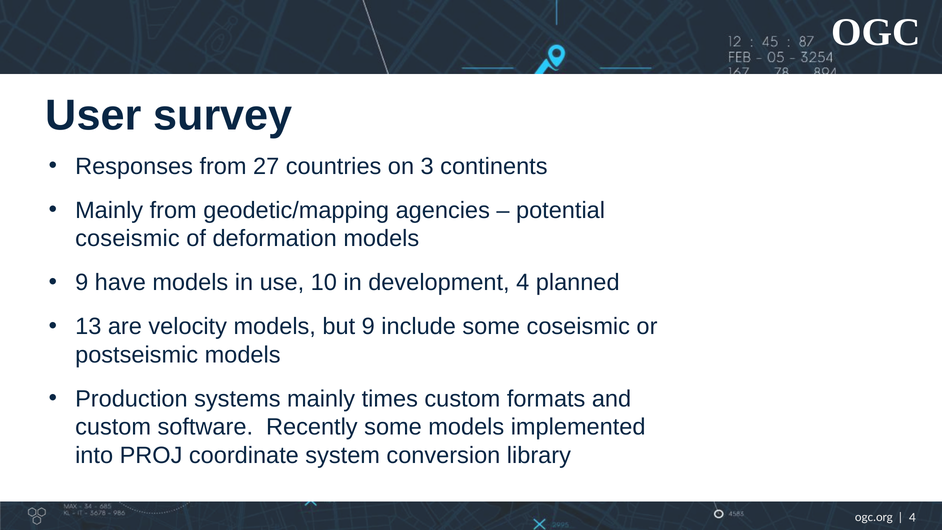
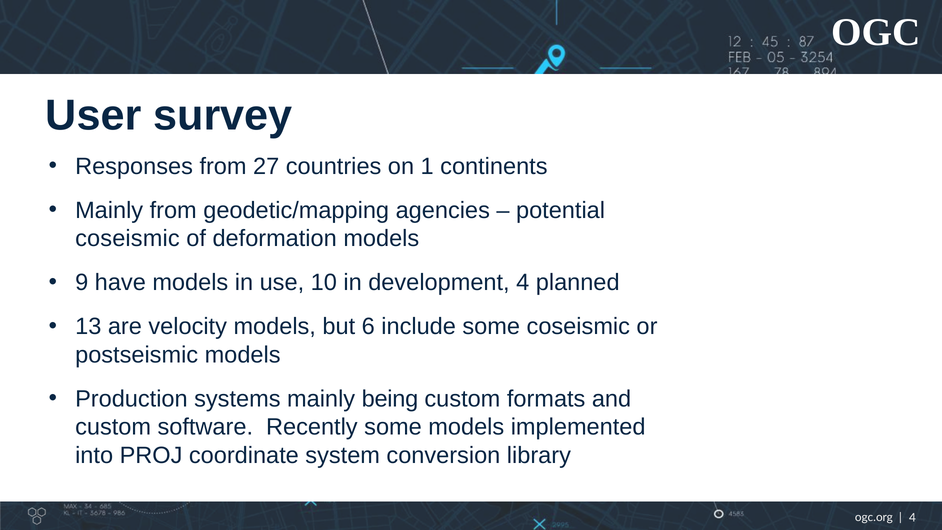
3: 3 -> 1
but 9: 9 -> 6
times: times -> being
